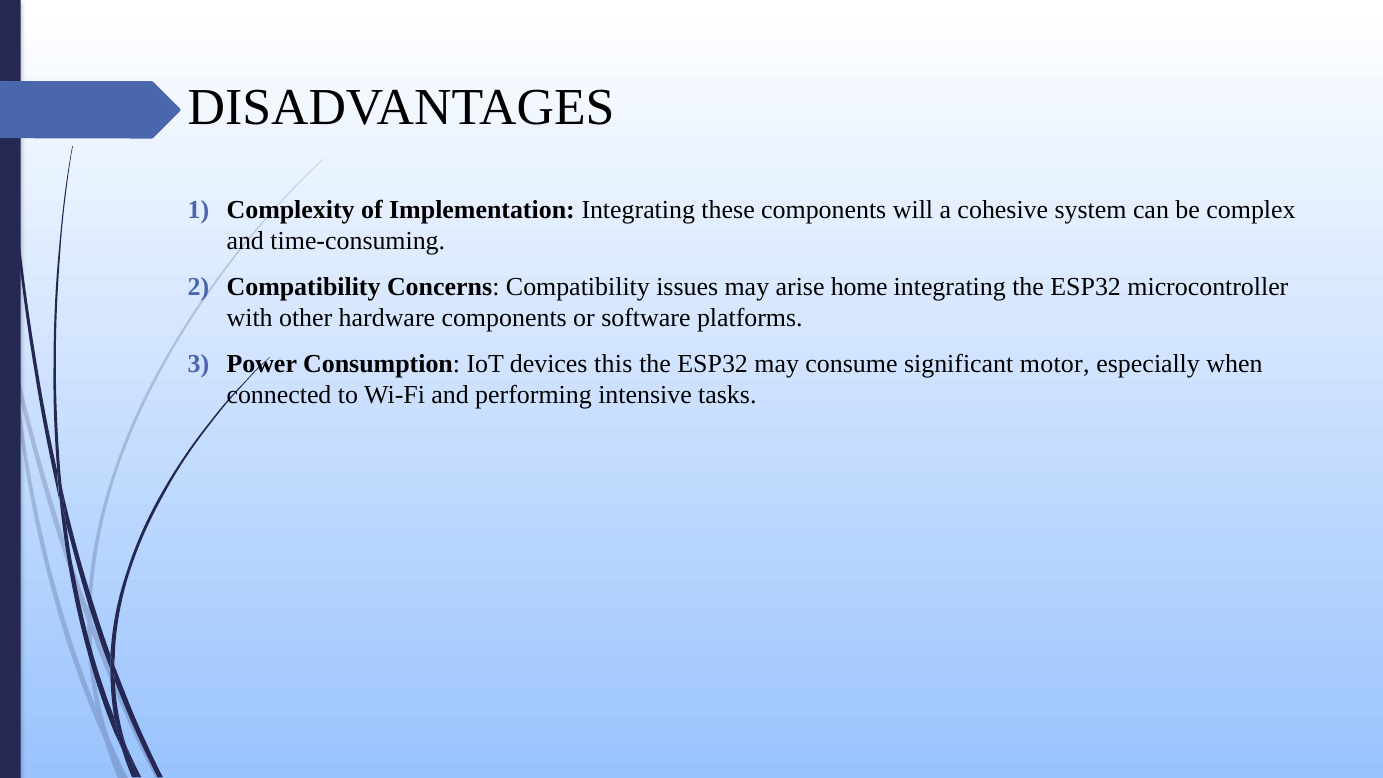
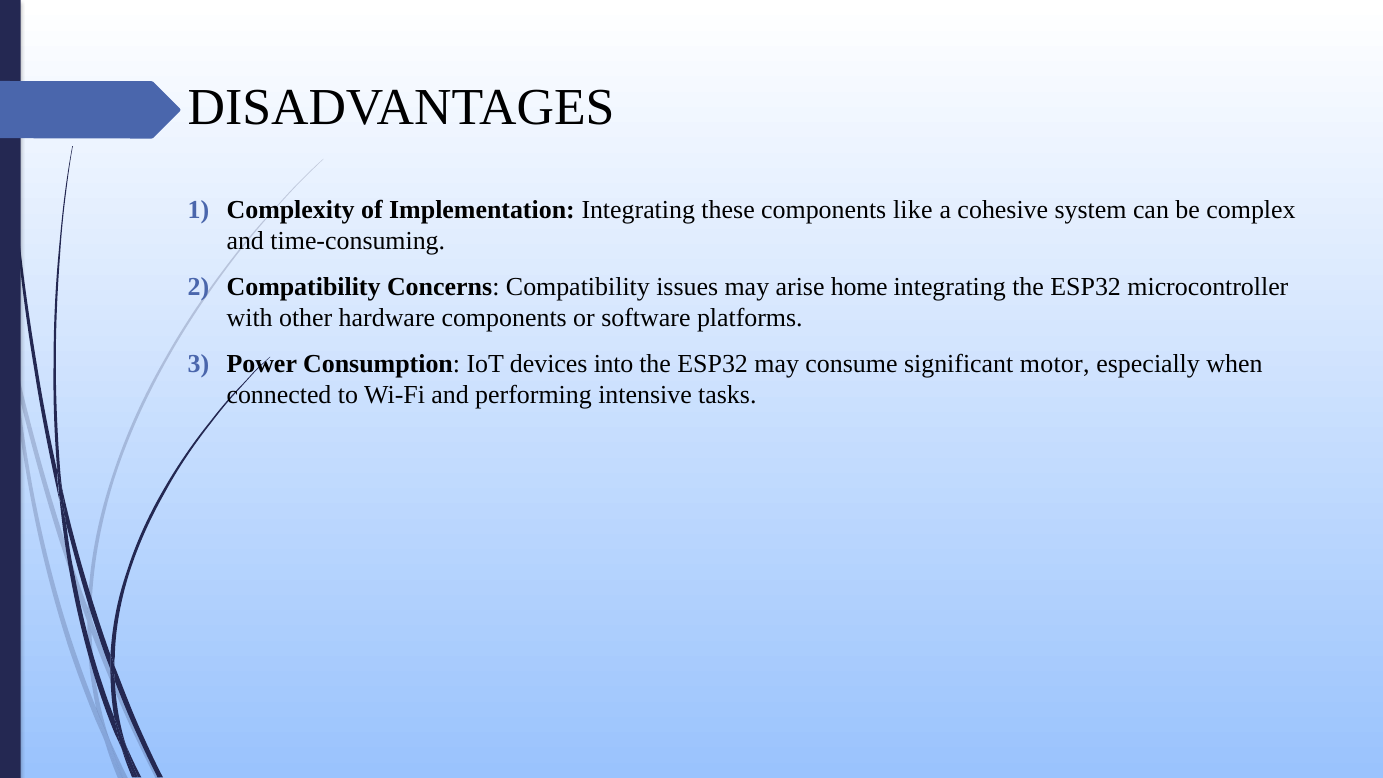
will: will -> like
this: this -> into
